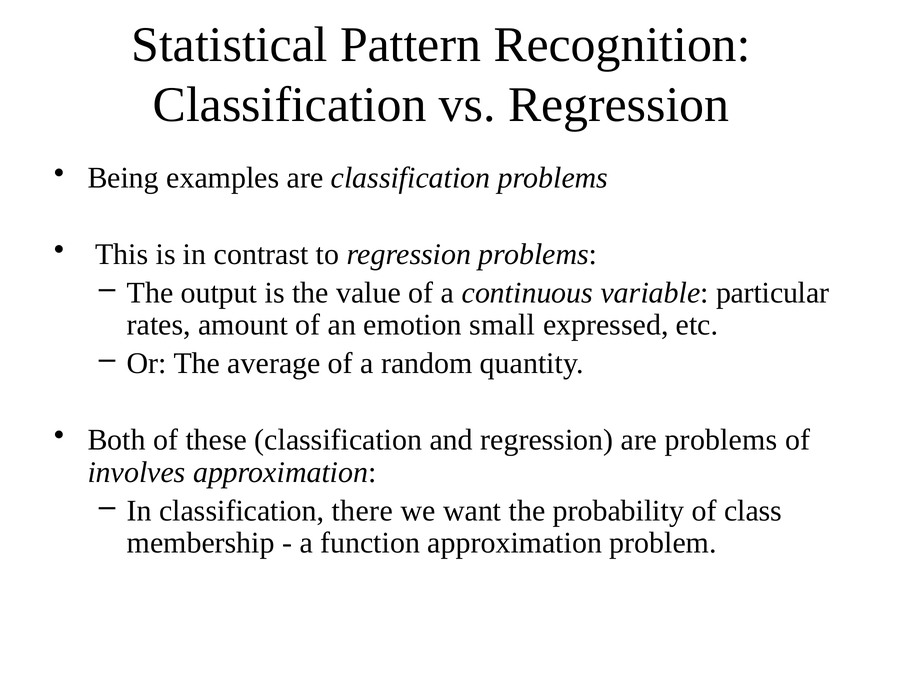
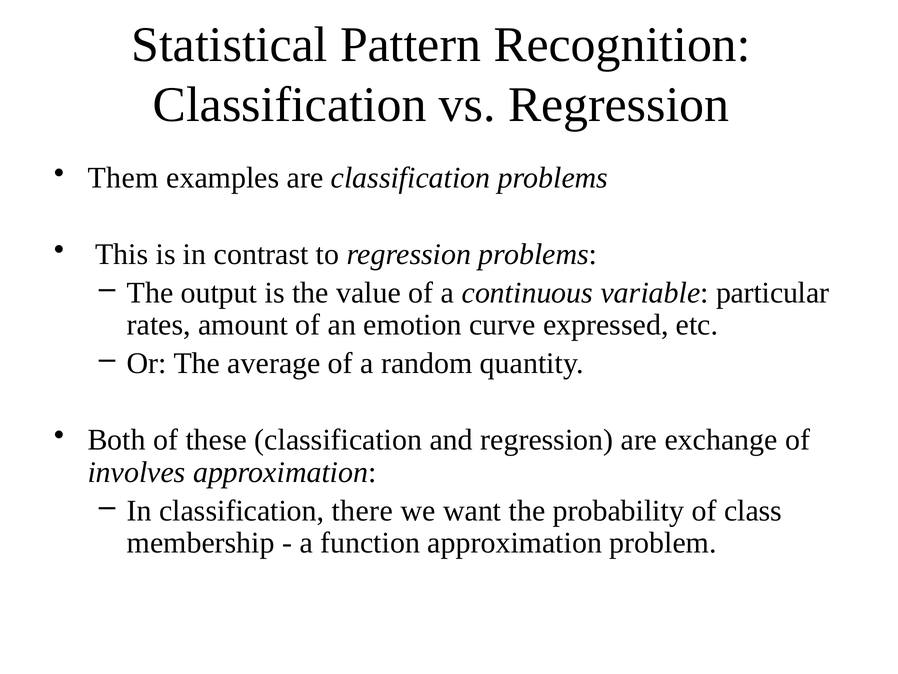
Being: Being -> Them
small: small -> curve
are problems: problems -> exchange
